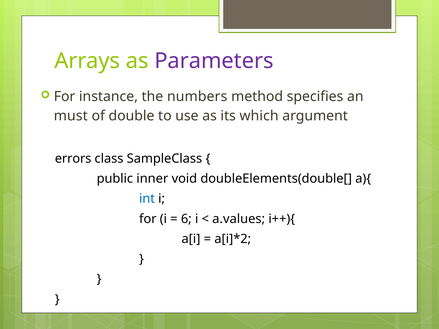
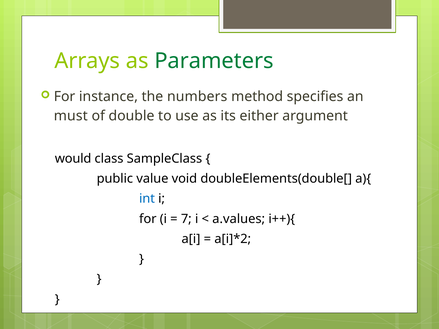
Parameters colour: purple -> green
which: which -> either
errors: errors -> would
inner: inner -> value
6: 6 -> 7
